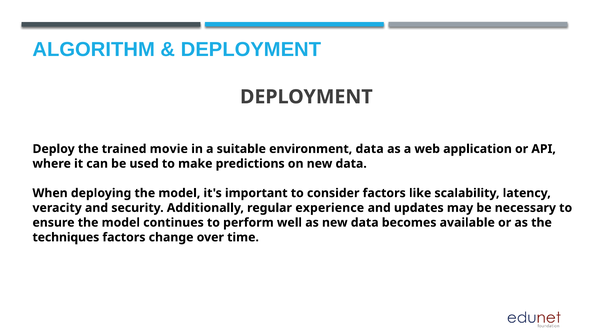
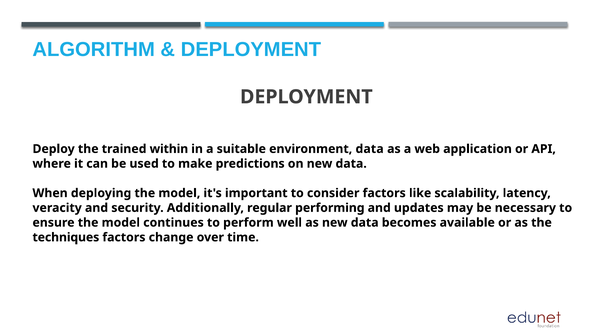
movie: movie -> within
experience: experience -> performing
